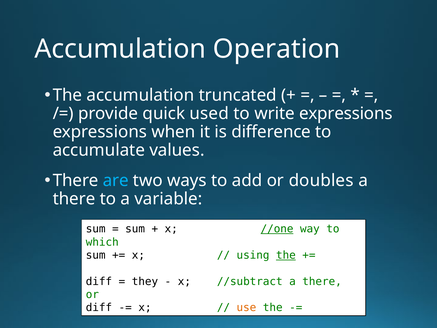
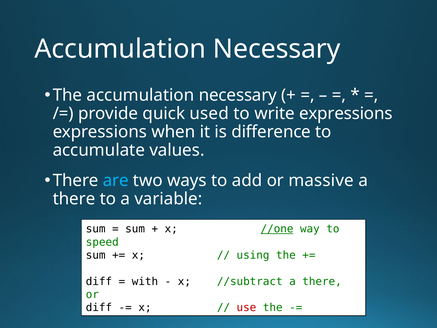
Operation at (277, 49): Operation -> Necessary
The accumulation truncated: truncated -> necessary
doubles: doubles -> massive
which: which -> speed
the at (286, 255) underline: present -> none
they: they -> with
use colour: orange -> red
